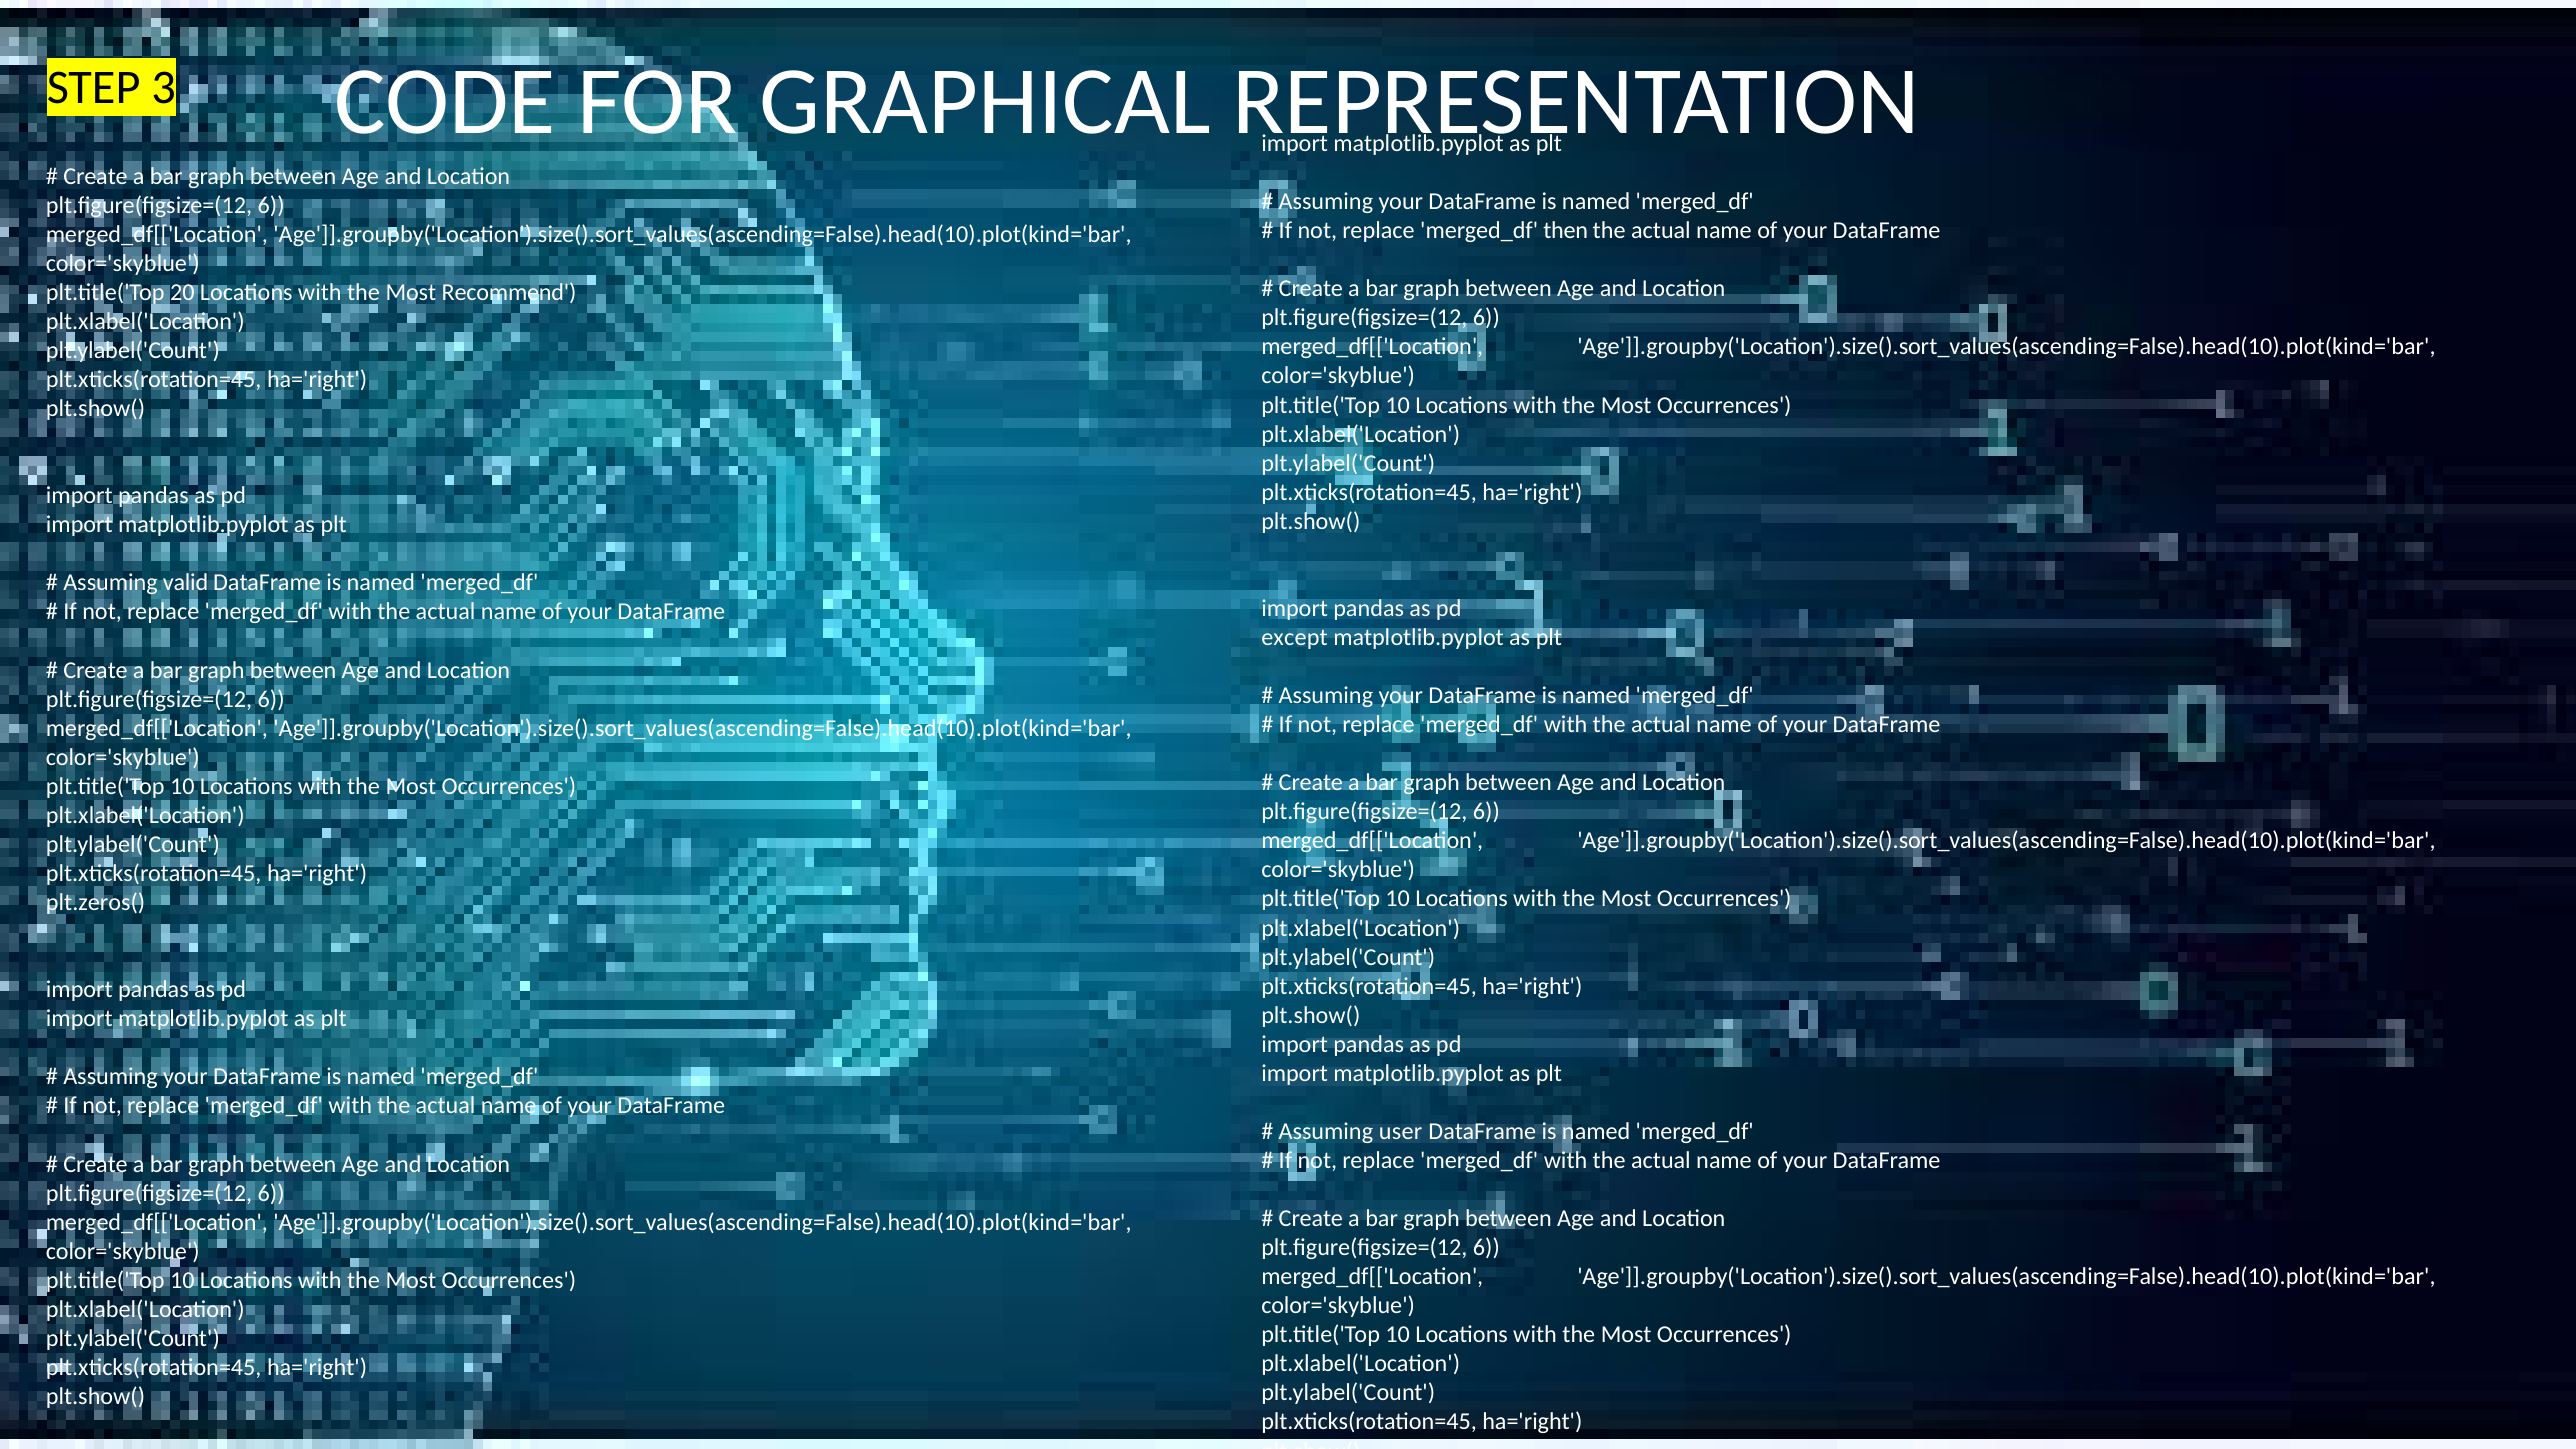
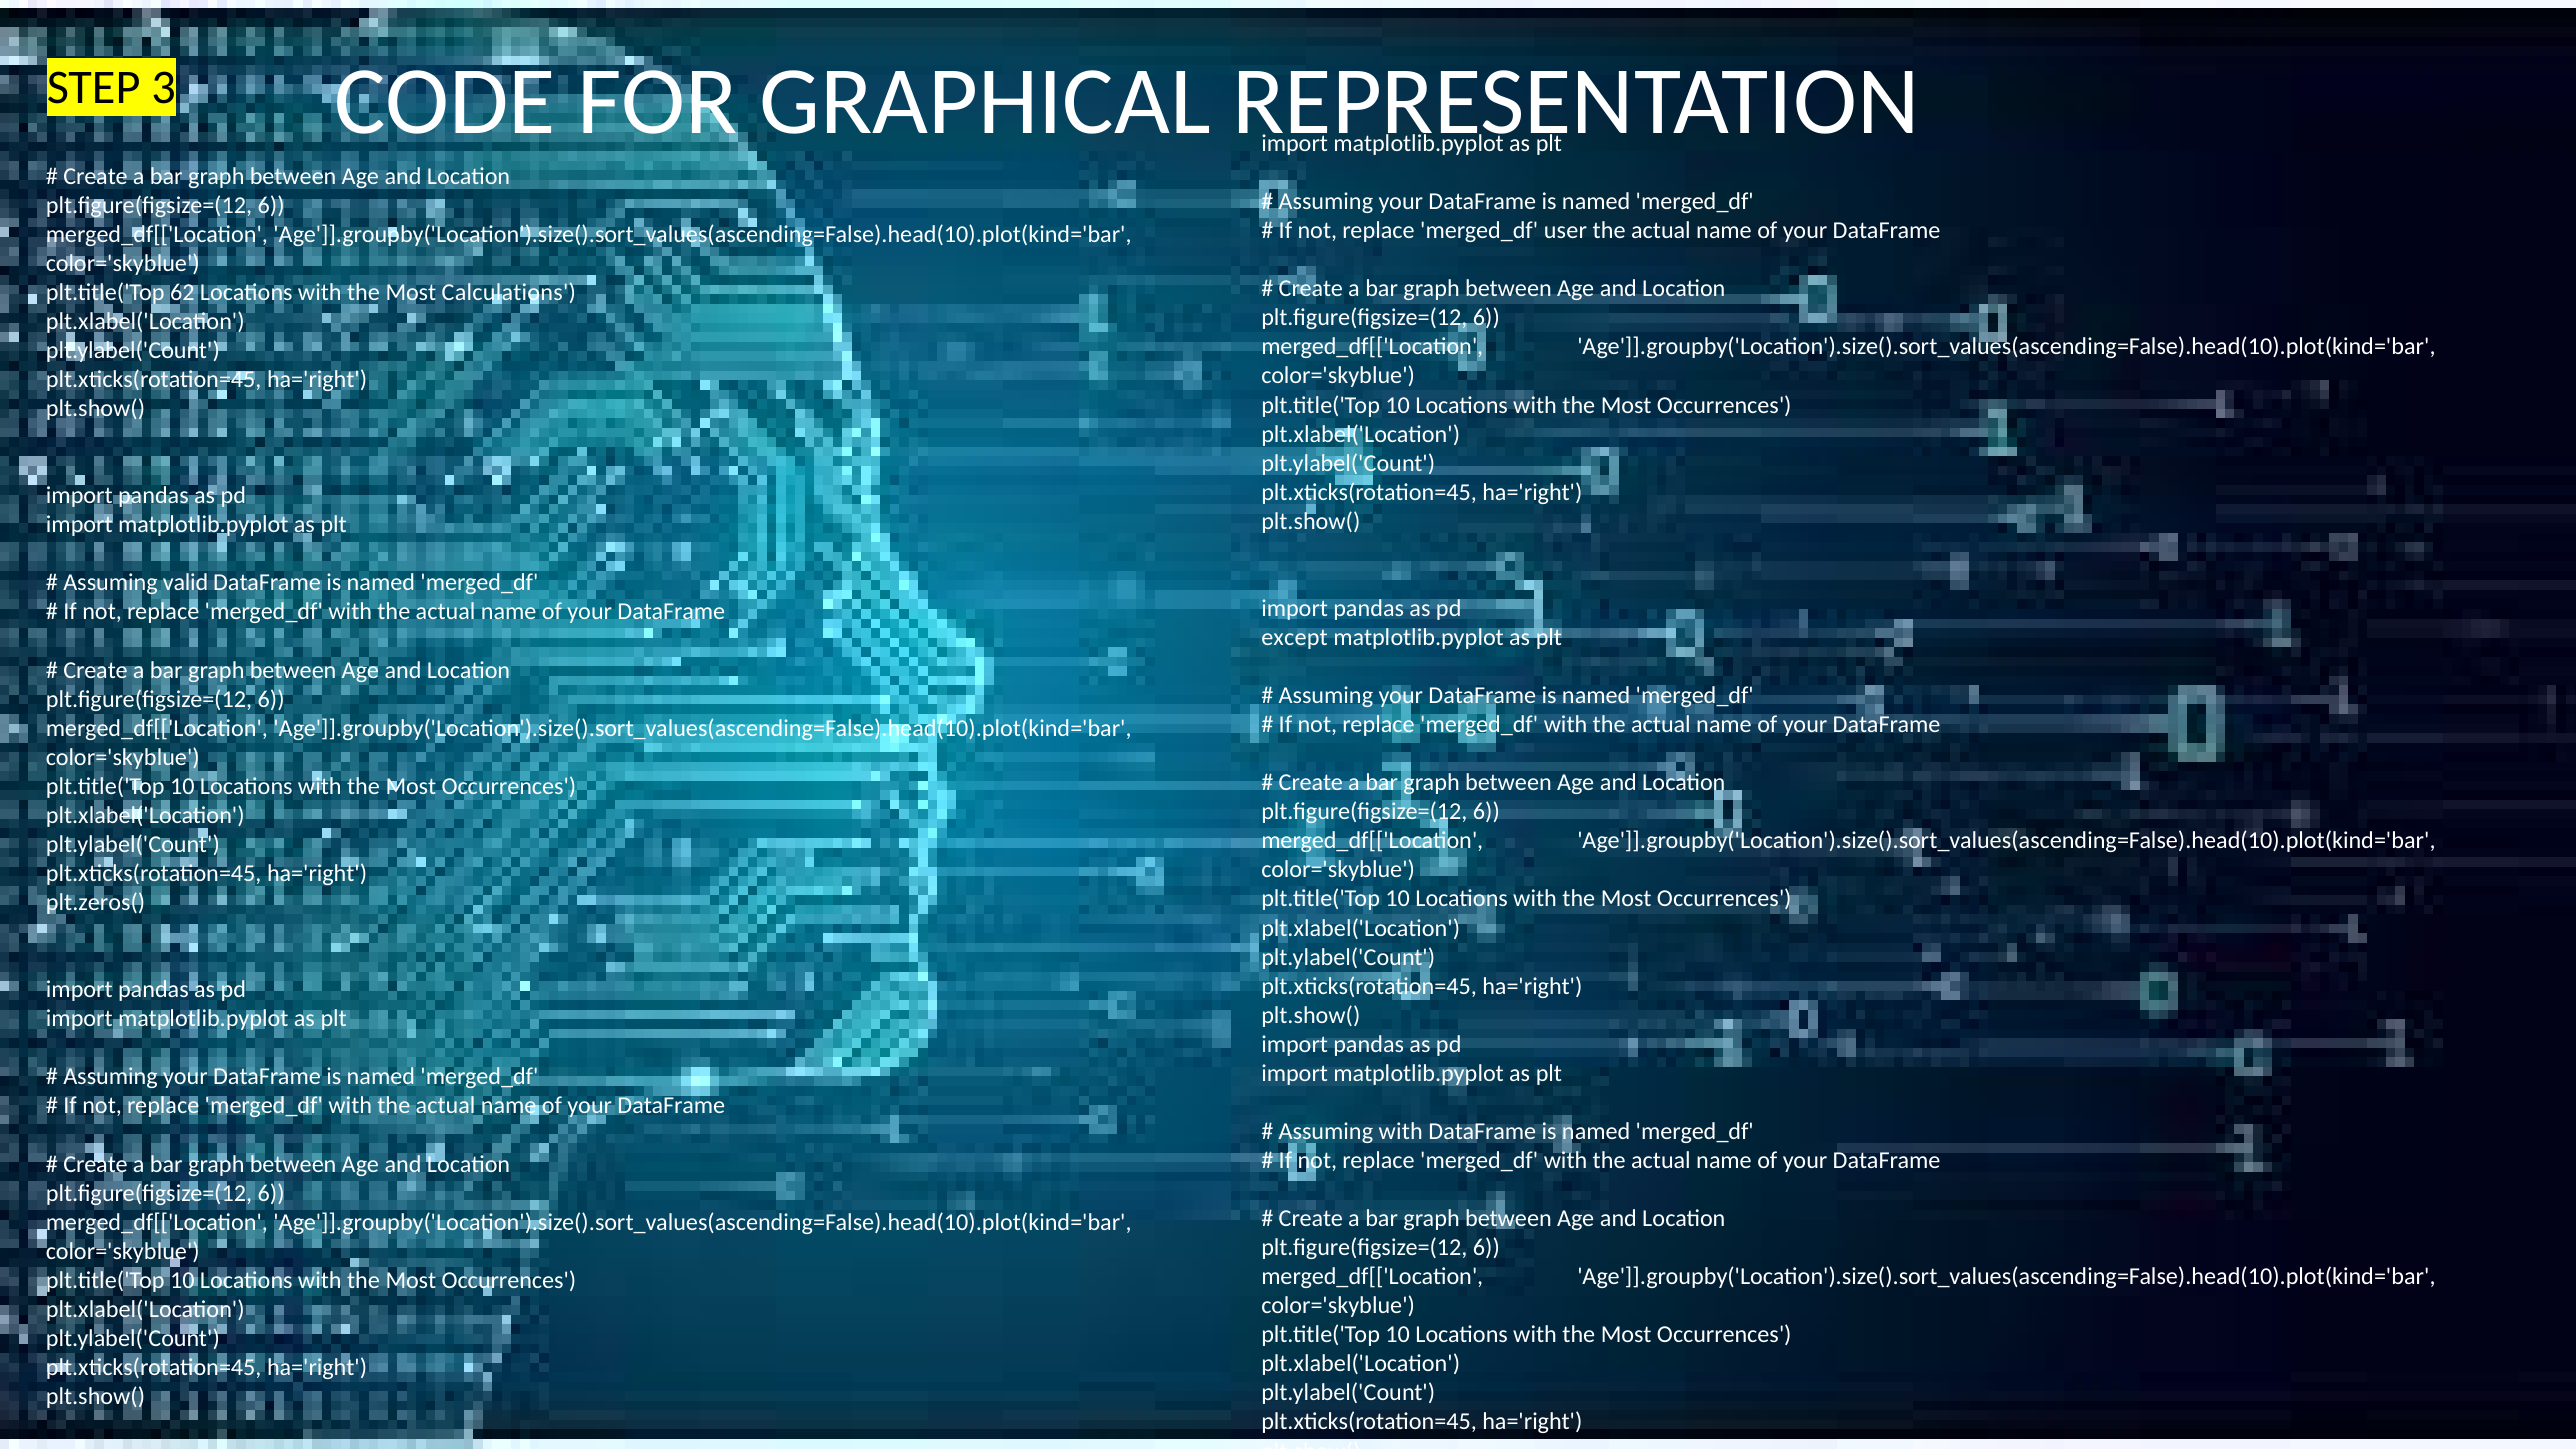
then: then -> user
20: 20 -> 62
Recommend: Recommend -> Calculations
Assuming user: user -> with
